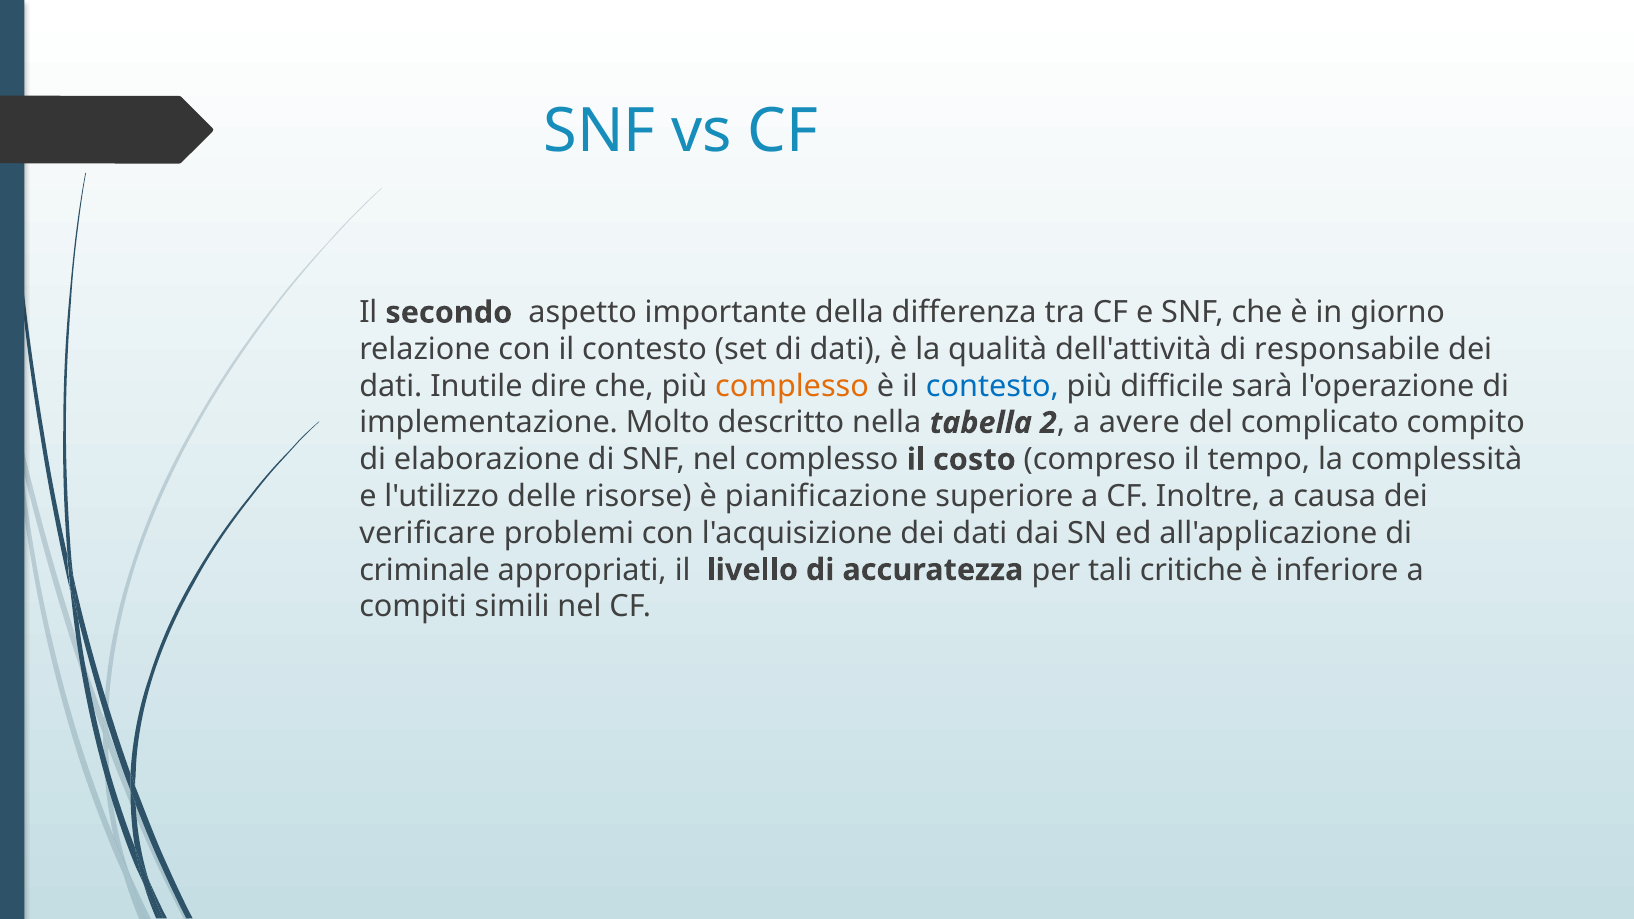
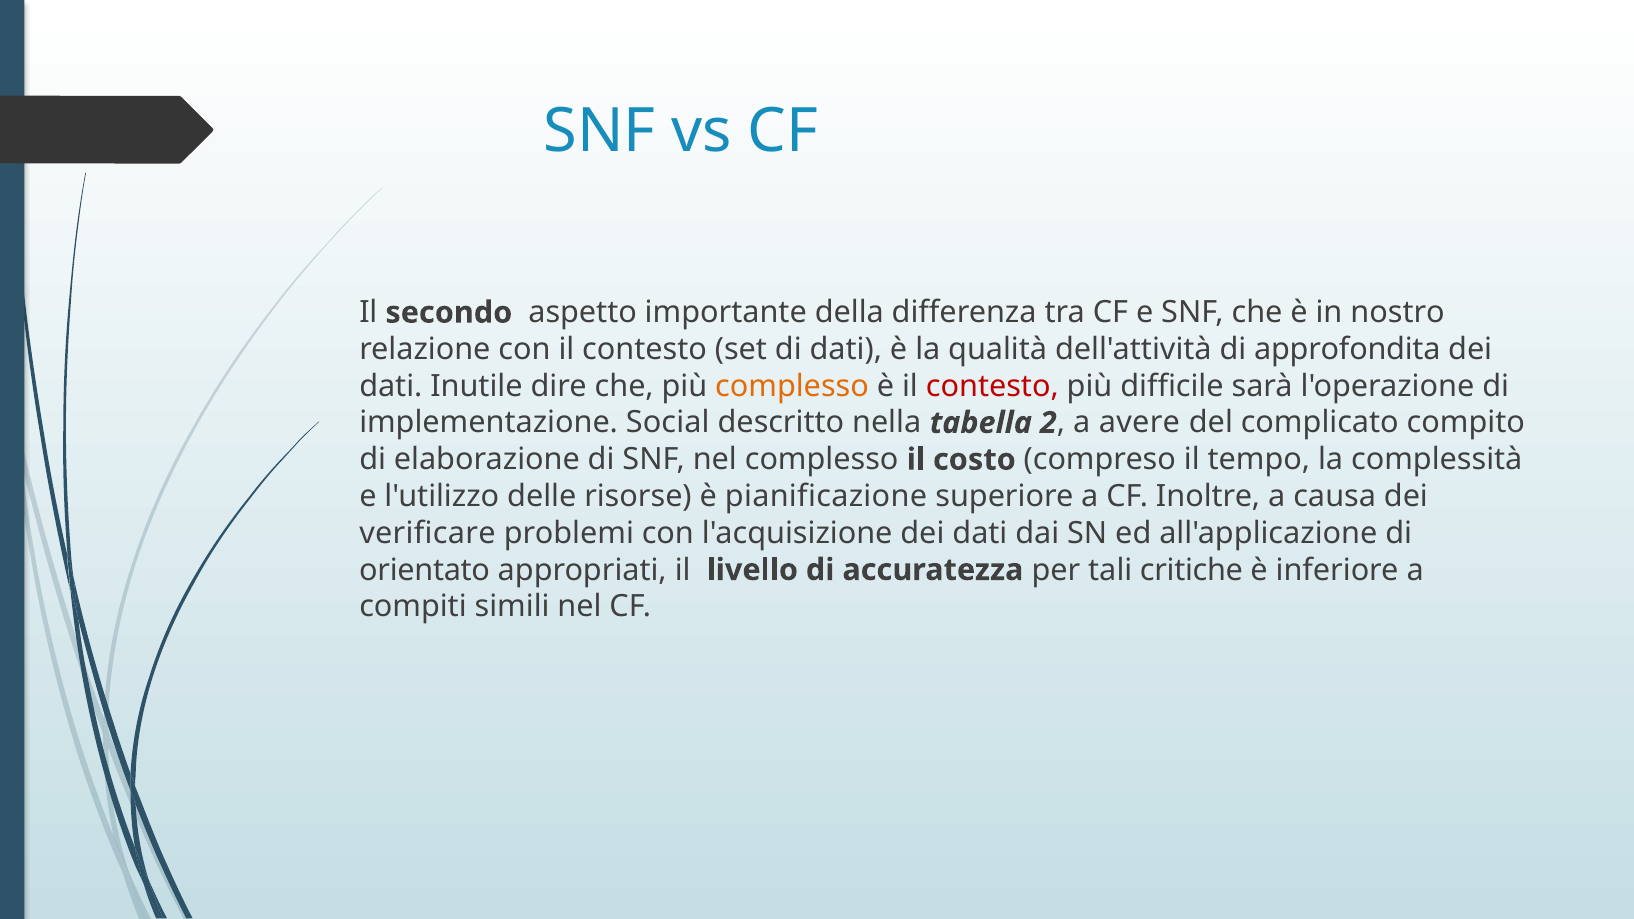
giorno: giorno -> nostro
responsabile: responsabile -> approfondita
contesto at (992, 386) colour: blue -> red
Molto: Molto -> Social
criminale: criminale -> orientato
